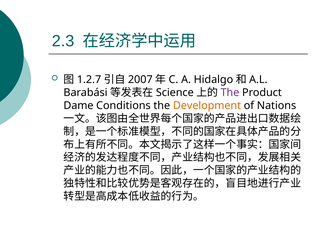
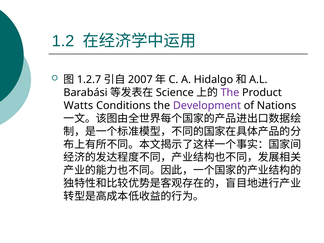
2.3: 2.3 -> 1.2
Dame: Dame -> Watts
Development colour: orange -> purple
